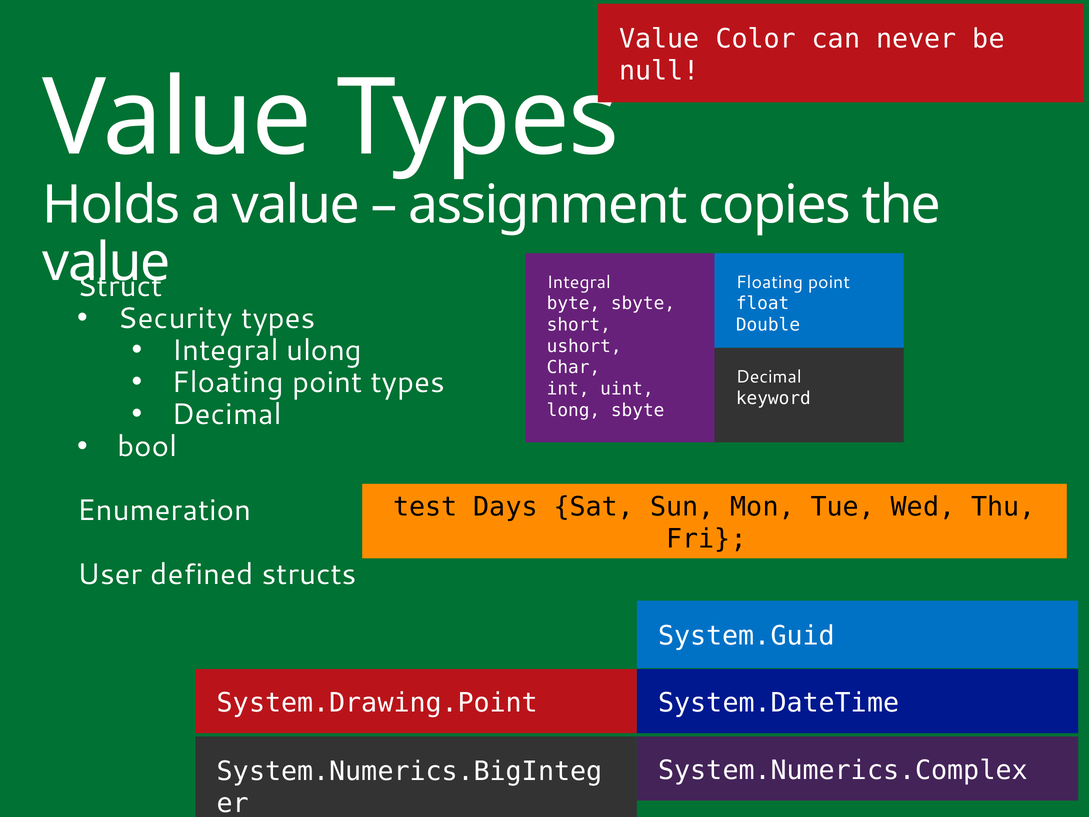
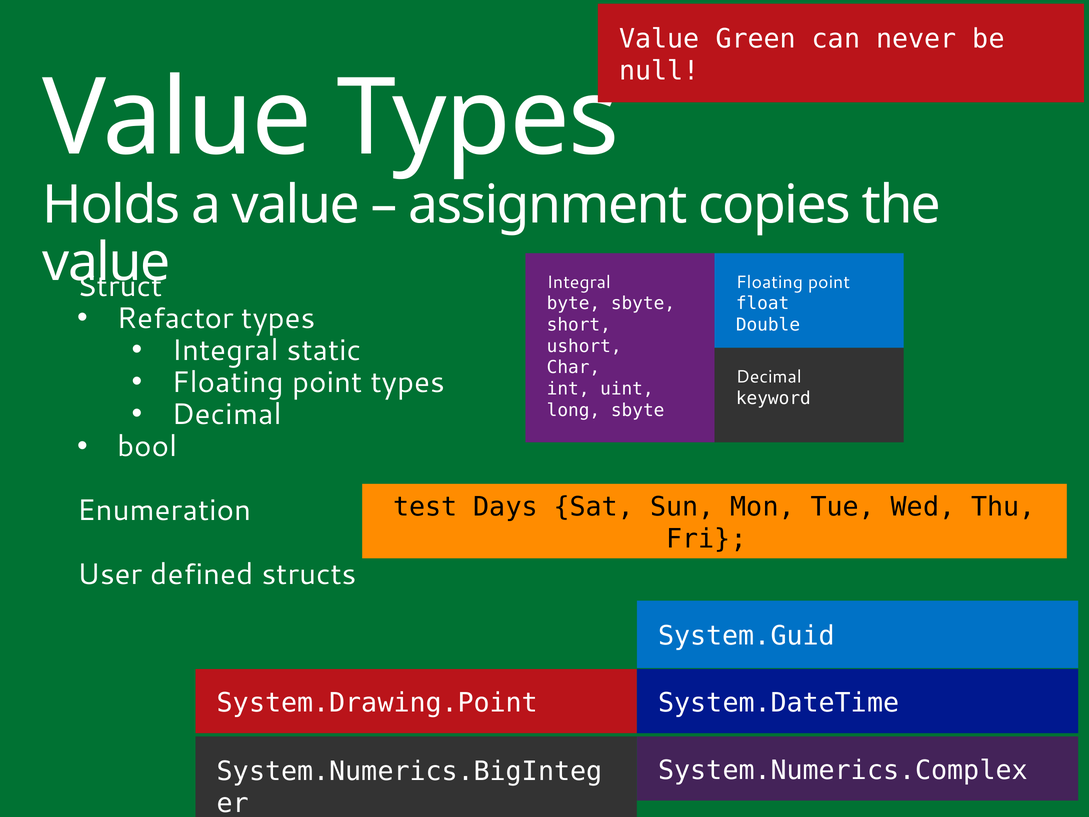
Color: Color -> Green
Security: Security -> Refactor
ulong: ulong -> static
